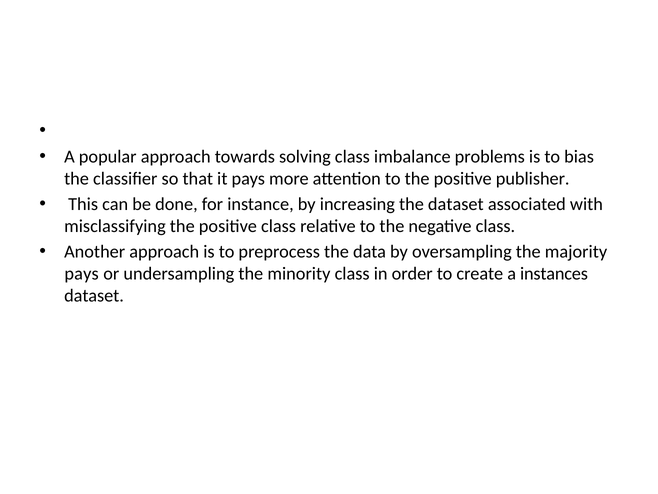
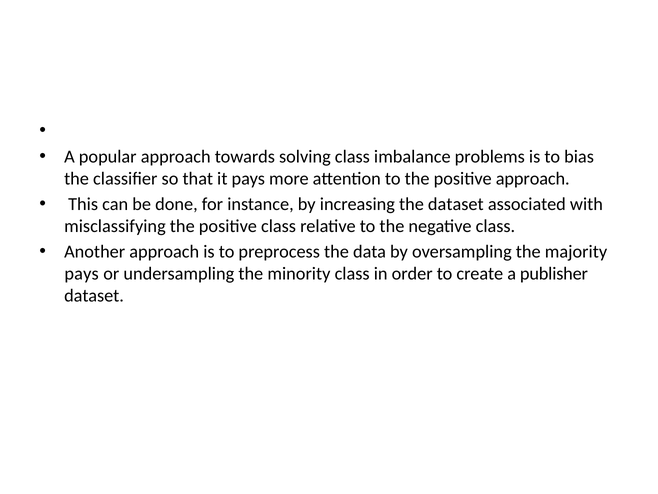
positive publisher: publisher -> approach
instances: instances -> publisher
